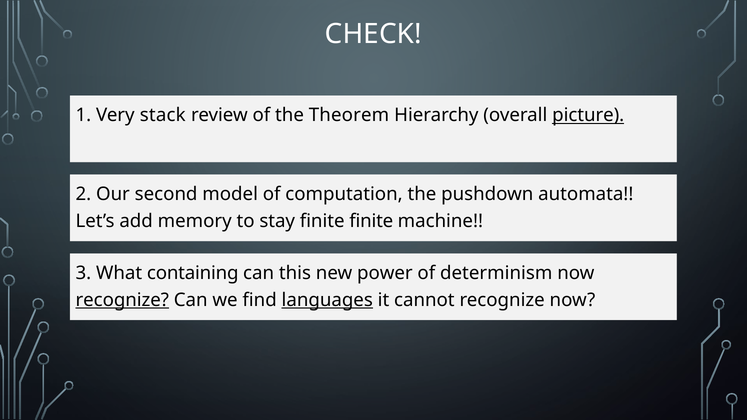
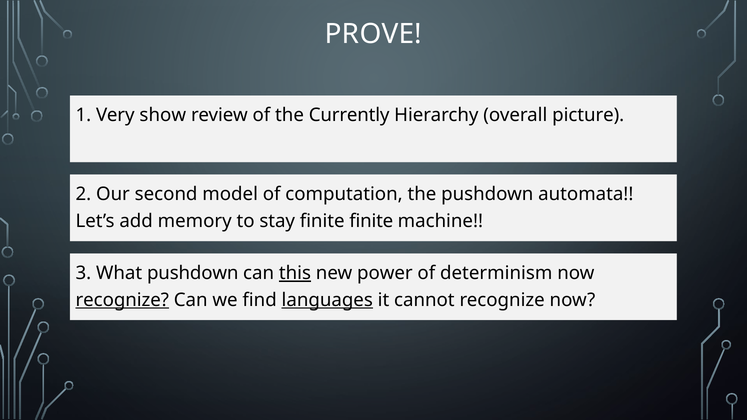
CHECK: CHECK -> PROVE
stack: stack -> show
Theorem: Theorem -> Currently
picture underline: present -> none
What containing: containing -> pushdown
this underline: none -> present
